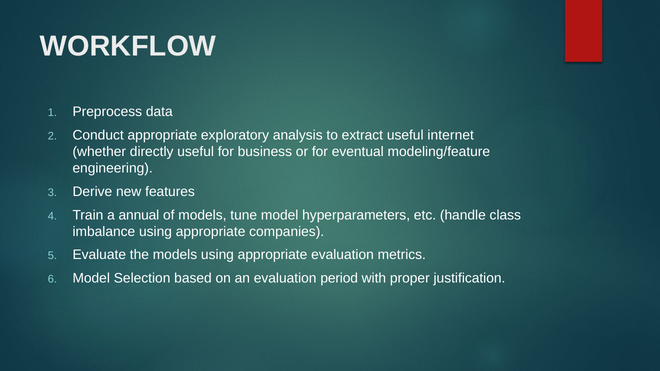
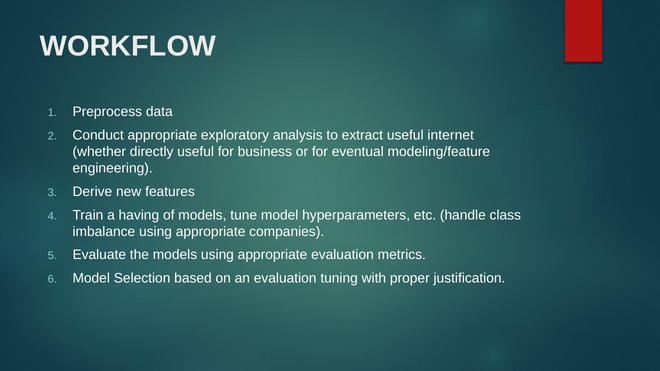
annual: annual -> having
period: period -> tuning
